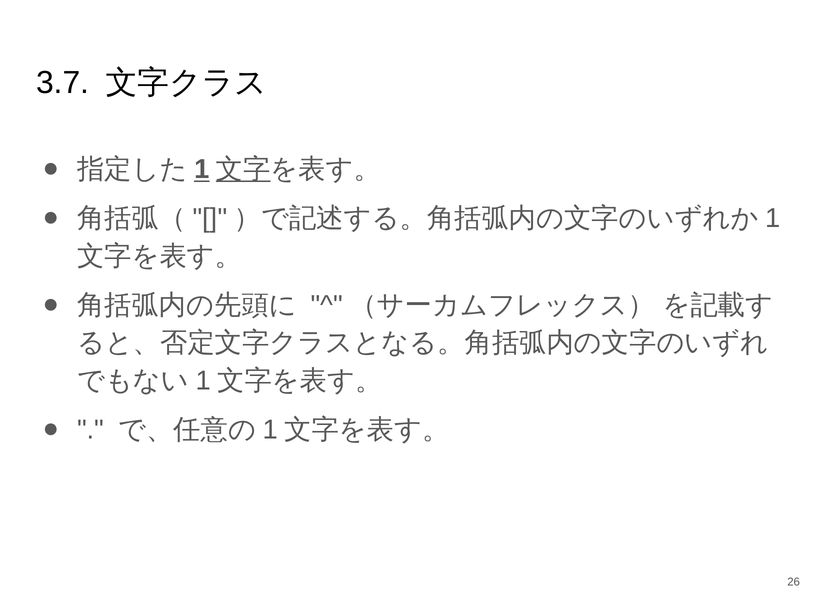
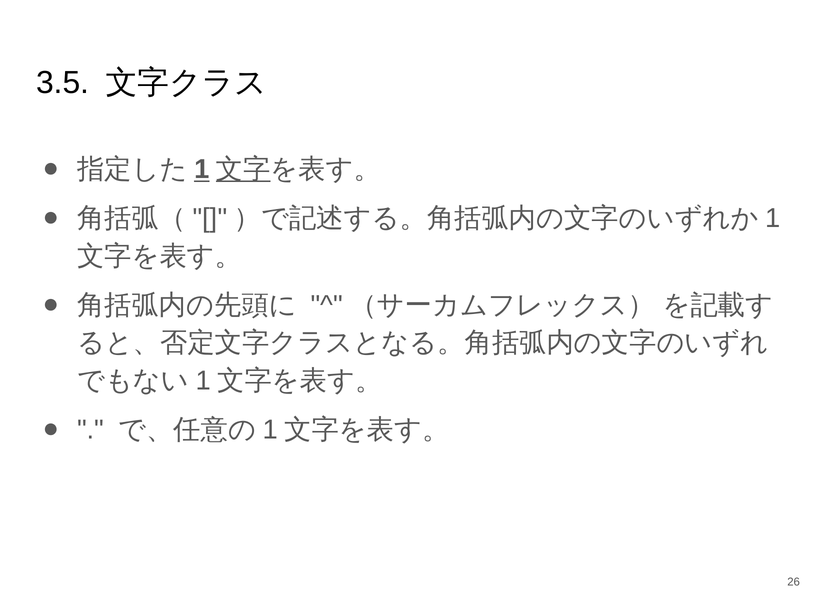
3.7: 3.7 -> 3.5
